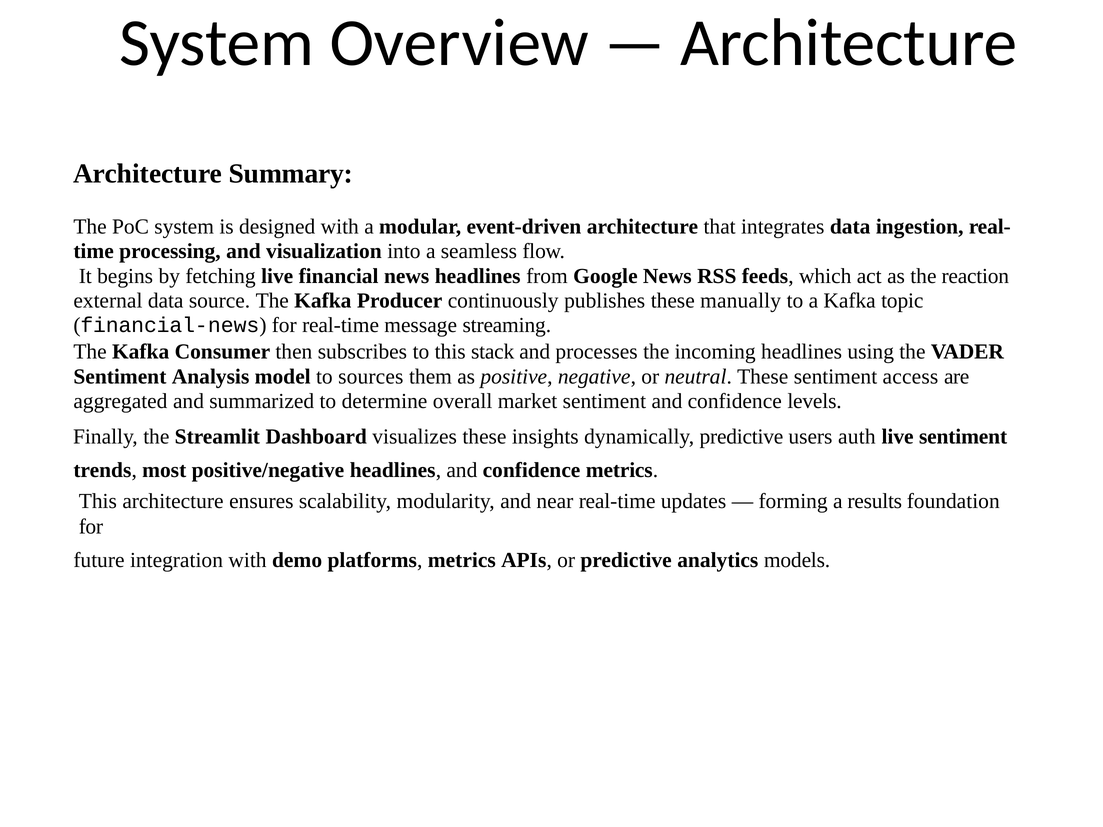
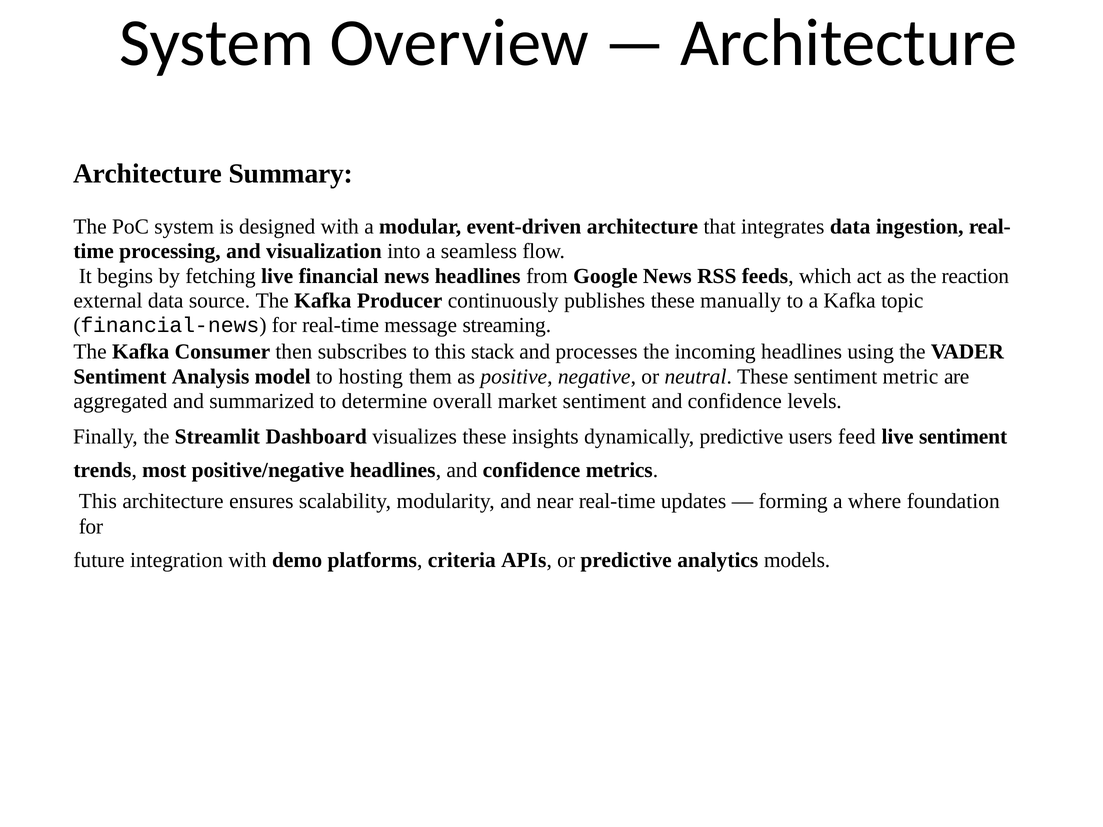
sources: sources -> hosting
access: access -> metric
auth: auth -> feed
results: results -> where
platforms metrics: metrics -> criteria
